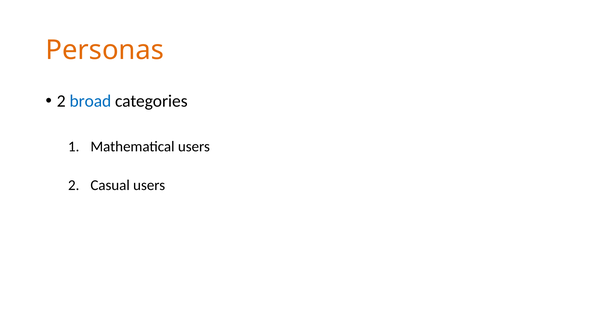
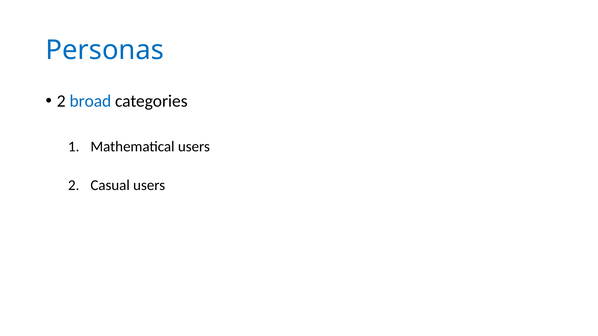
Personas colour: orange -> blue
